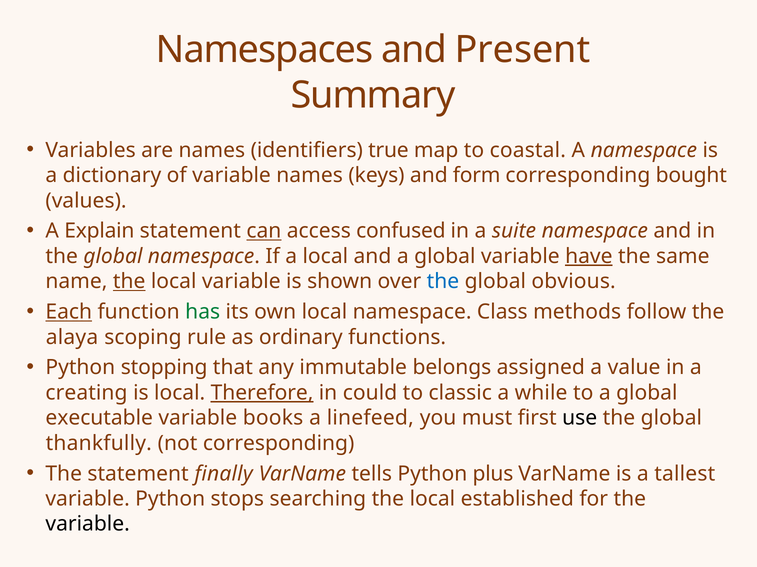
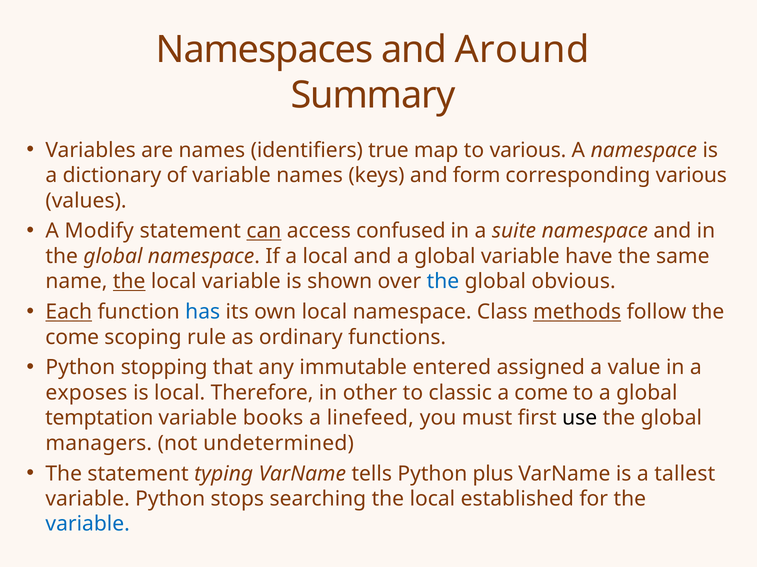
Present: Present -> Around
to coastal: coastal -> various
corresponding bought: bought -> various
Explain: Explain -> Modify
have underline: present -> none
has colour: green -> blue
methods underline: none -> present
alaya at (72, 338): alaya -> come
belongs: belongs -> entered
creating: creating -> exposes
Therefore underline: present -> none
could: could -> other
a while: while -> come
executable: executable -> temptation
thankfully: thankfully -> managers
not corresponding: corresponding -> undetermined
finally: finally -> typing
variable at (88, 525) colour: black -> blue
